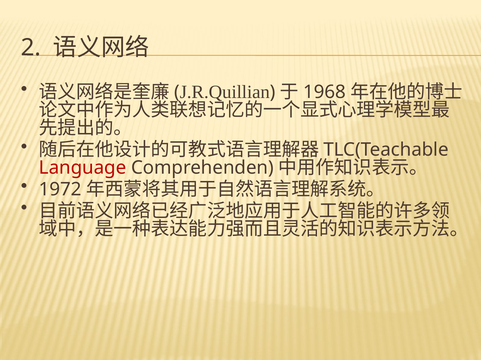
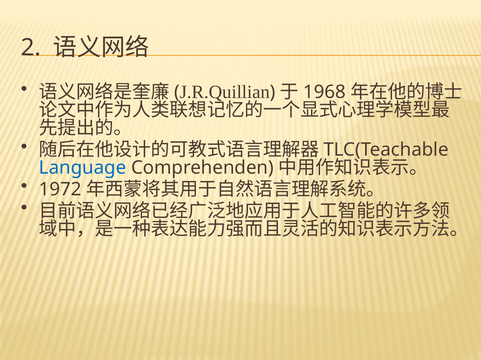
Language colour: red -> blue
